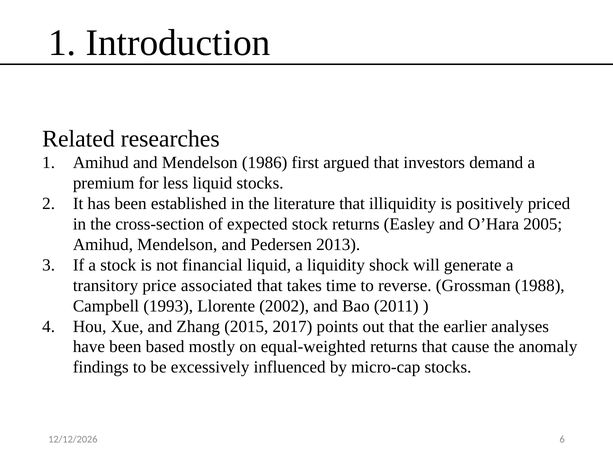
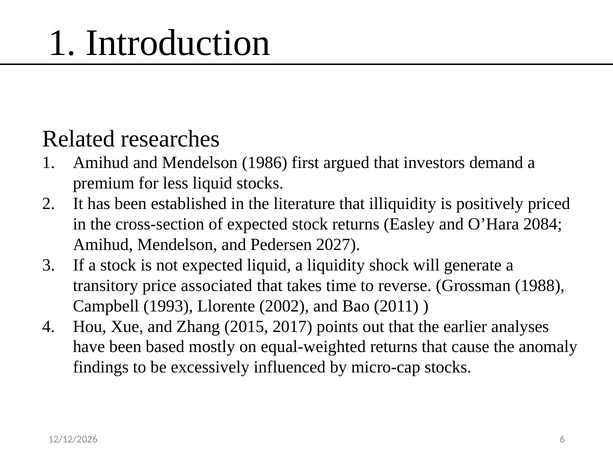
2005: 2005 -> 2084
2013: 2013 -> 2027
not financial: financial -> expected
